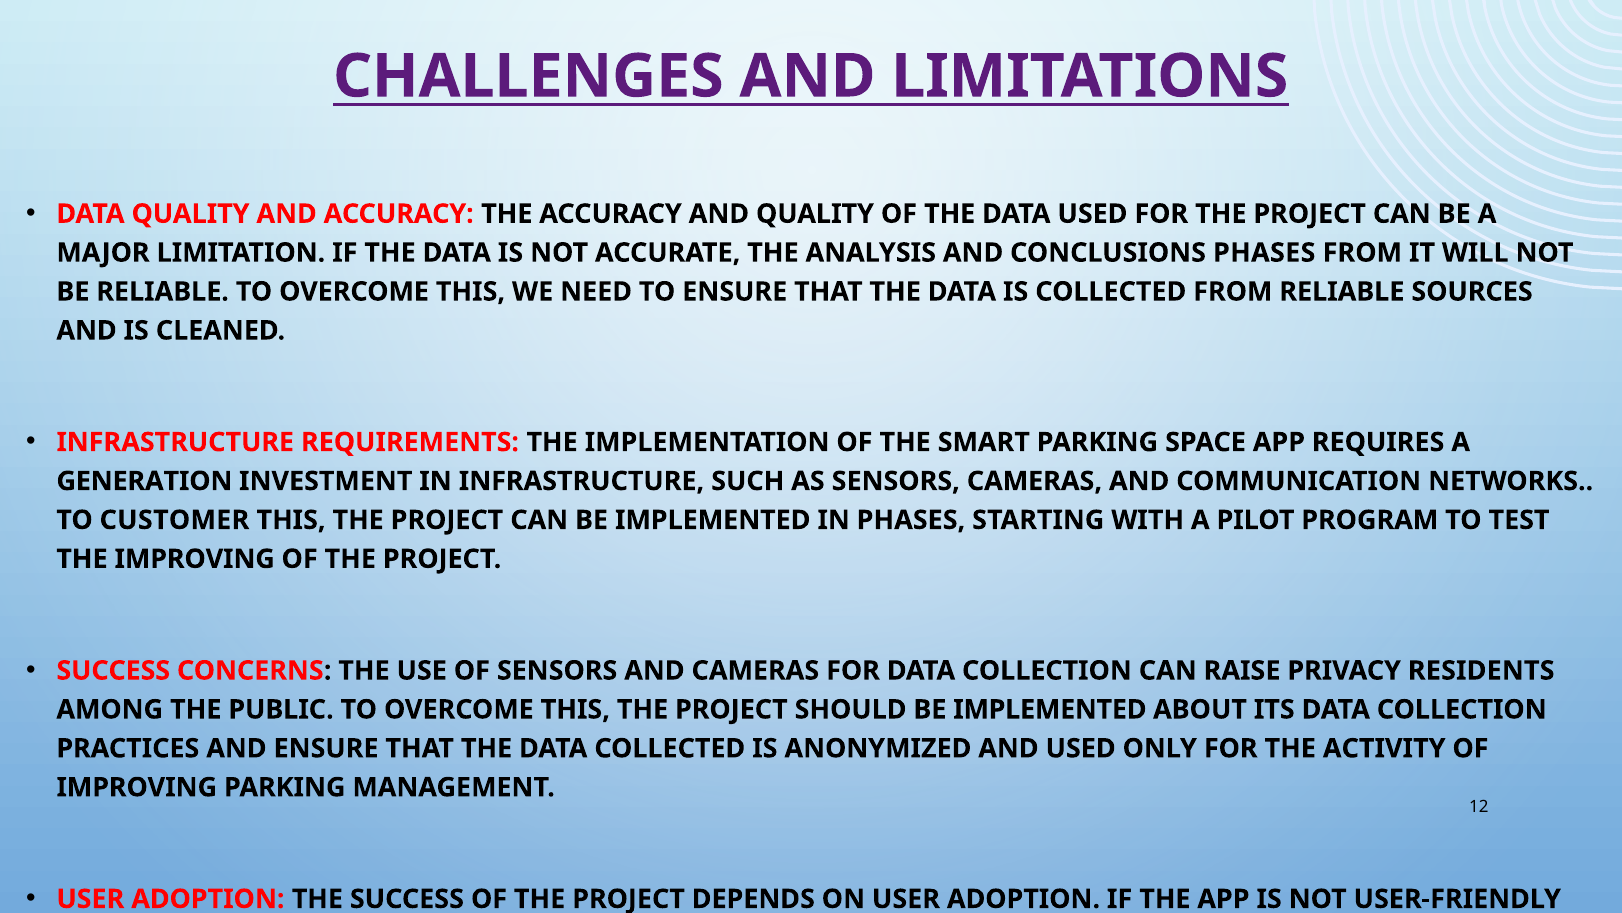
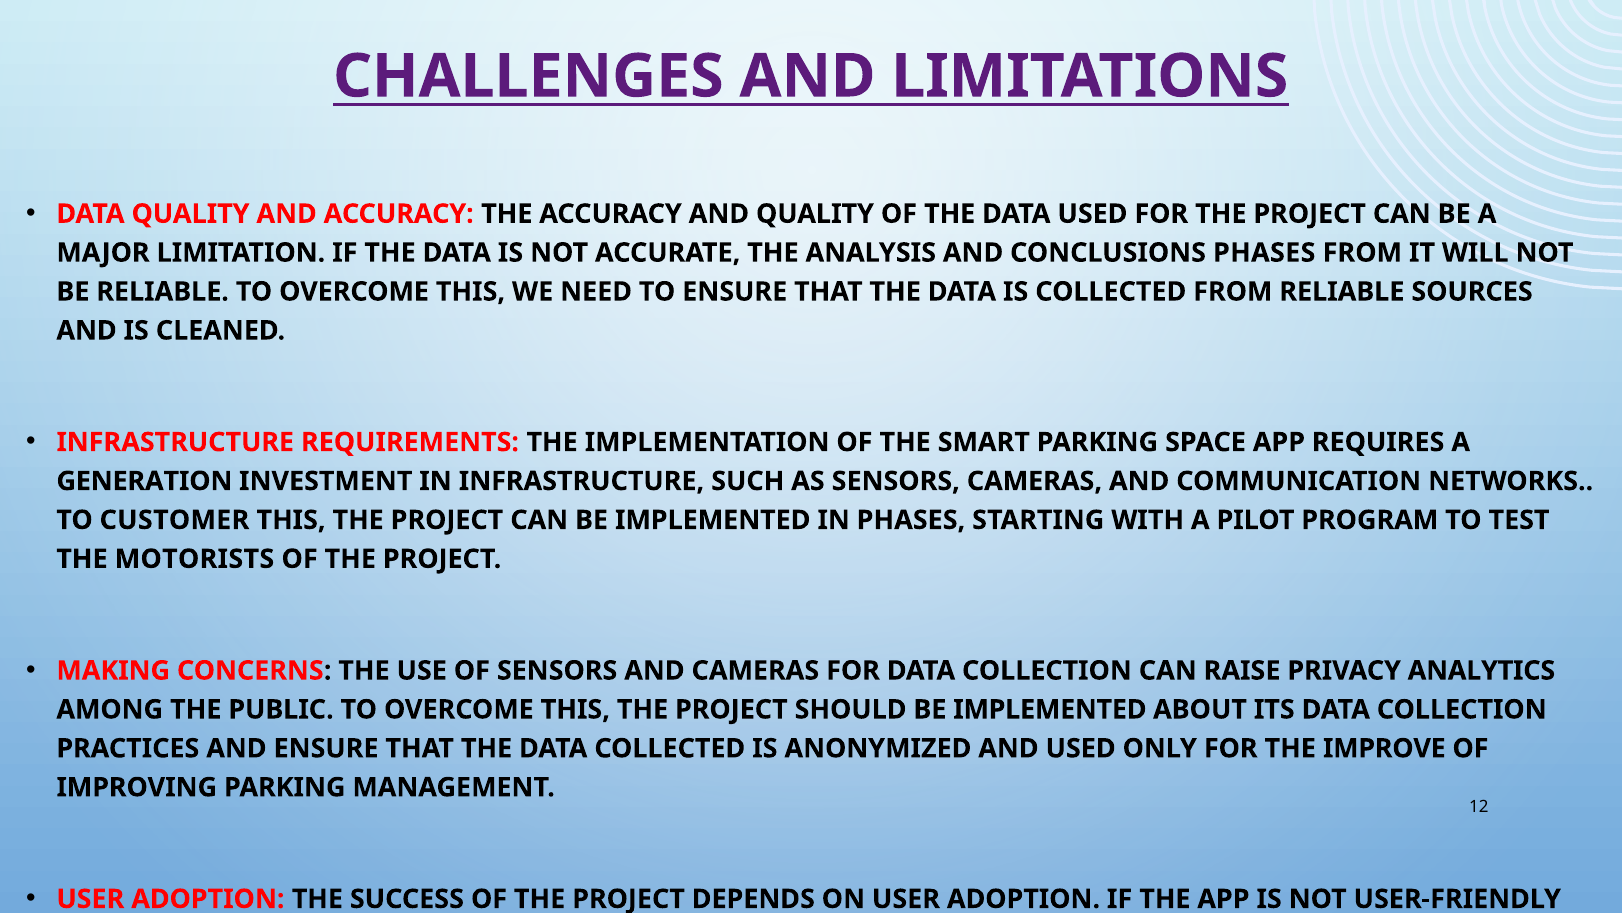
THE IMPROVING: IMPROVING -> MOTORISTS
SUCCESS at (113, 670): SUCCESS -> MAKING
RESIDENTS: RESIDENTS -> ANALYTICS
ACTIVITY: ACTIVITY -> IMPROVE
